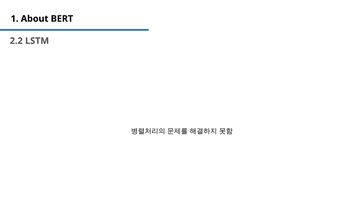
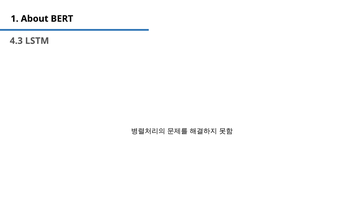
2.2: 2.2 -> 4.3
